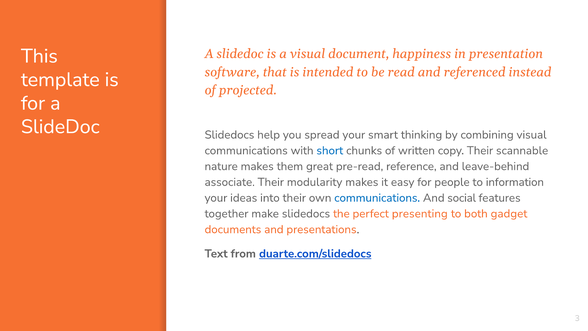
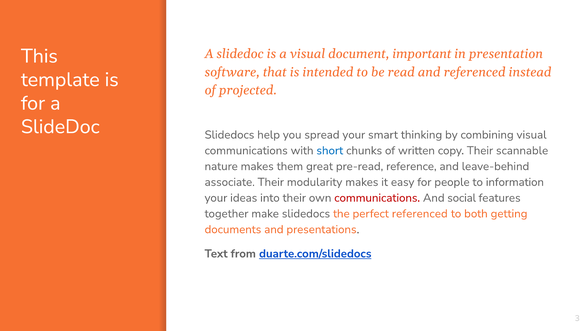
happiness: happiness -> important
communications at (377, 198) colour: blue -> red
perfect presenting: presenting -> referenced
gadget: gadget -> getting
